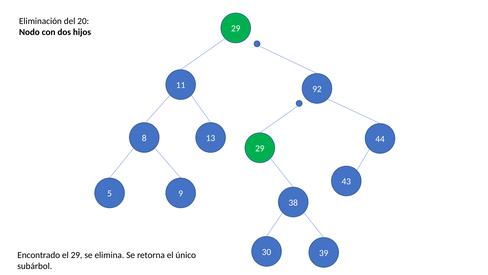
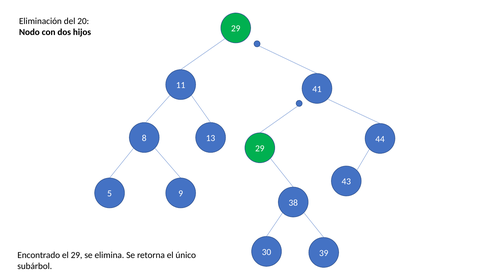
92: 92 -> 41
